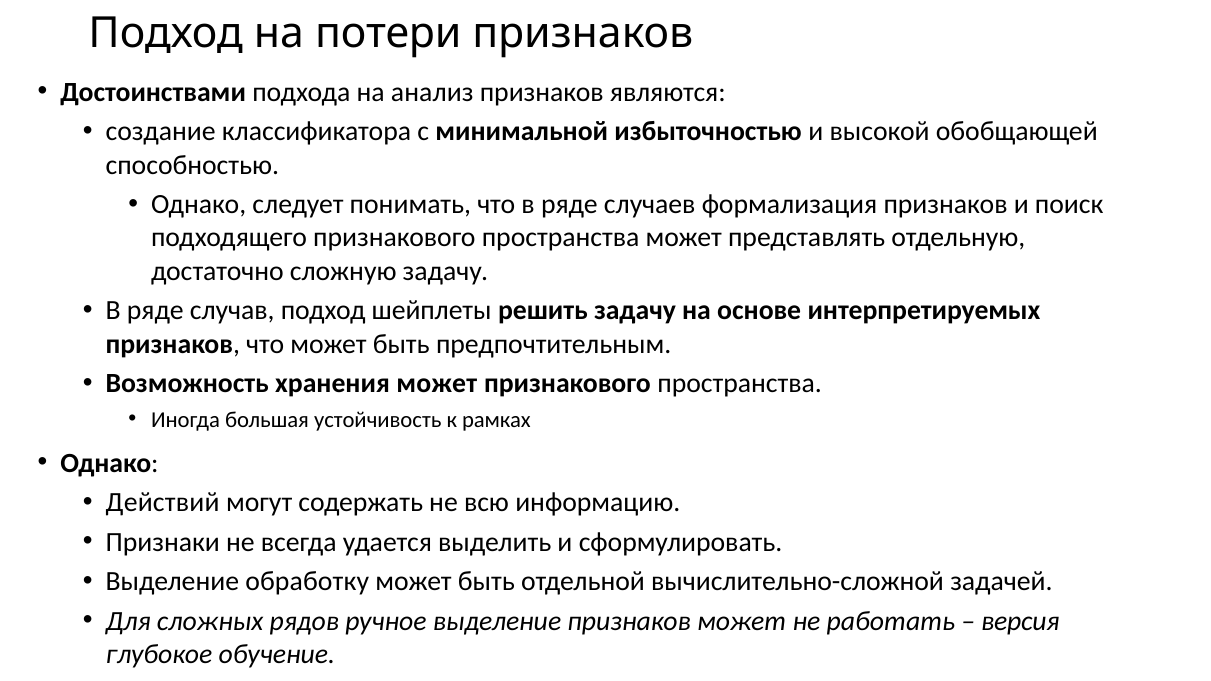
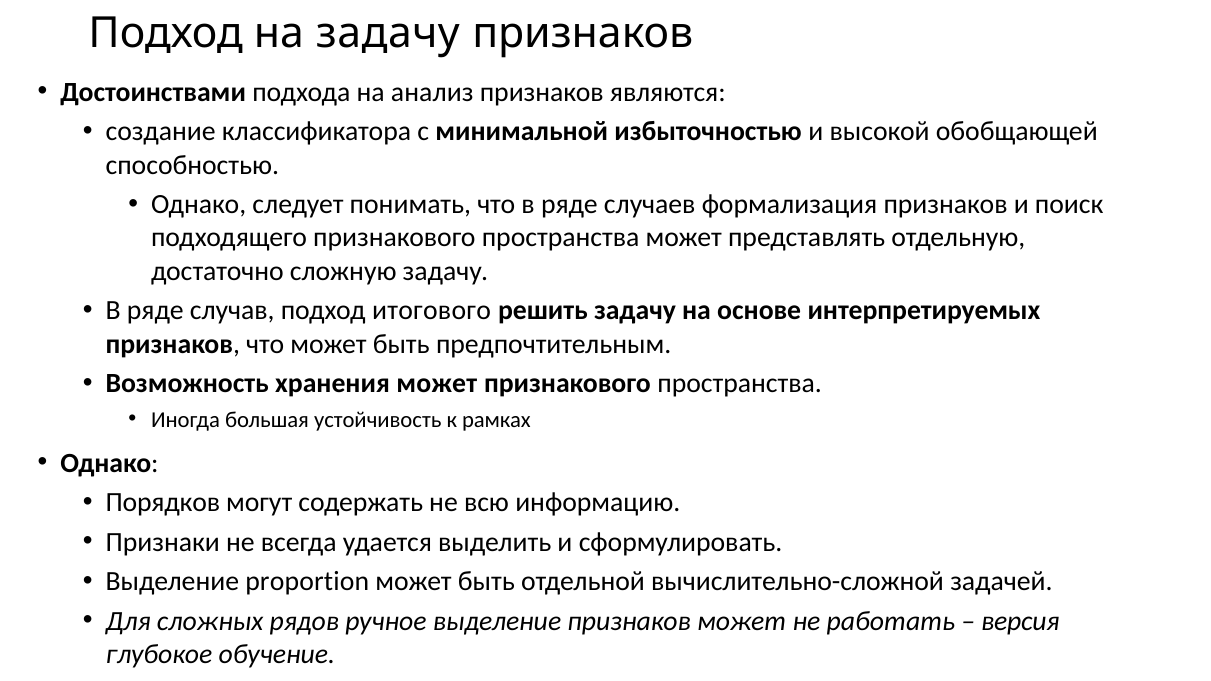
на потери: потери -> задачу
шейплеты: шейплеты -> итогового
Действий: Действий -> Порядков
обработку: обработку -> proportion
